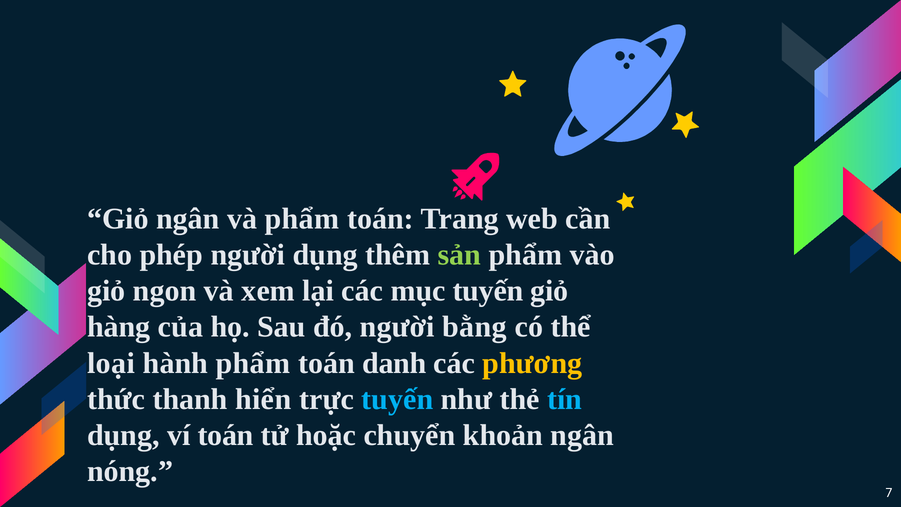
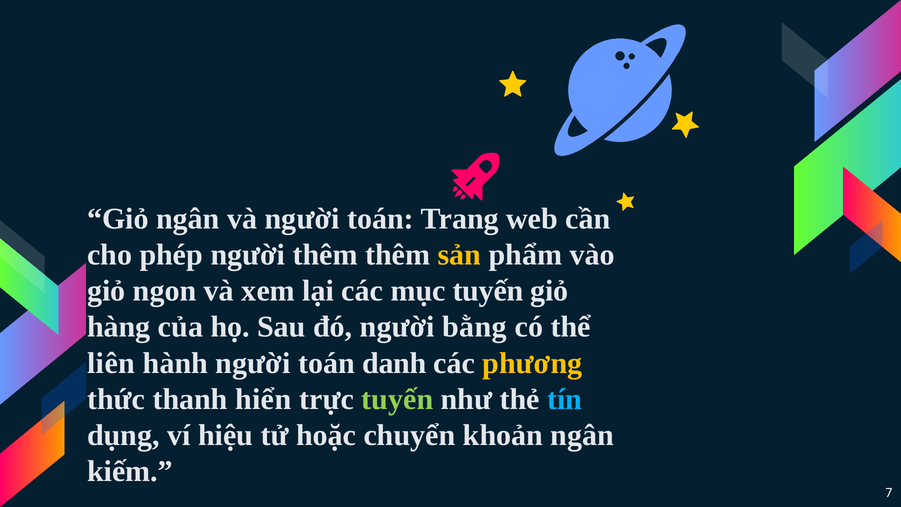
và phẩm: phẩm -> người
người dụng: dụng -> thêm
sản colour: light green -> yellow
loại: loại -> liên
hành phẩm: phẩm -> người
tuyến at (397, 399) colour: light blue -> light green
ví toán: toán -> hiệu
nóng: nóng -> kiếm
